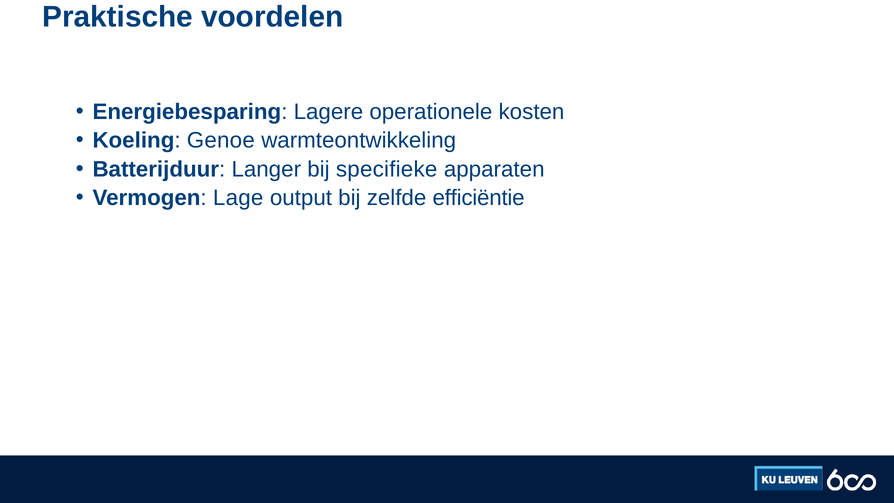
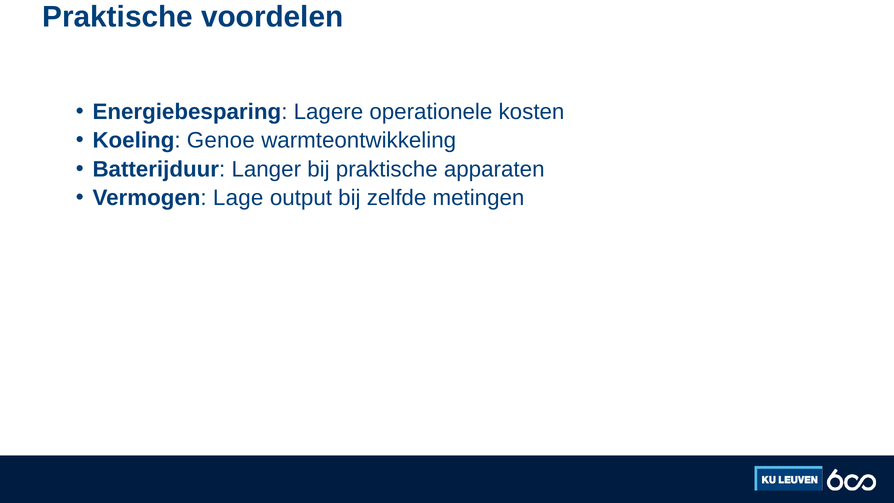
bij specifieke: specifieke -> praktische
efficiëntie: efficiëntie -> metingen
